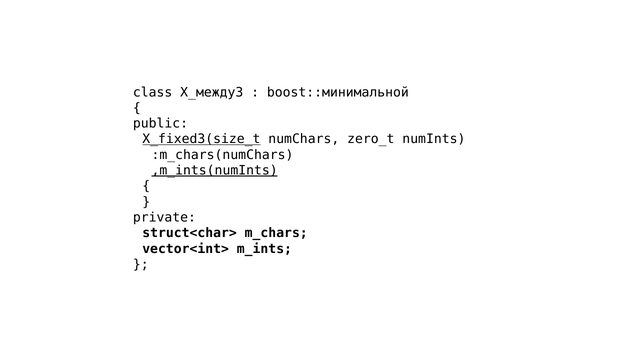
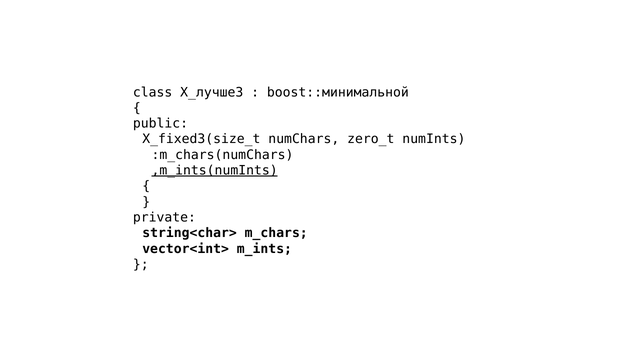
X_между3: X_между3 -> X_лучше3
X_fixed3(size_t underline: present -> none
struct<char>: struct<char> -> string<char>
